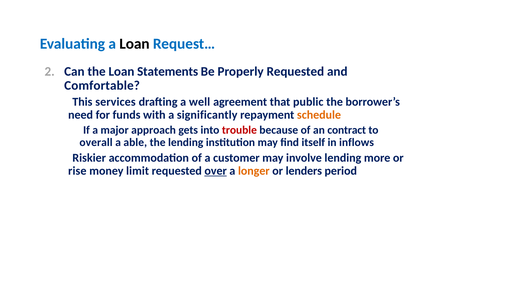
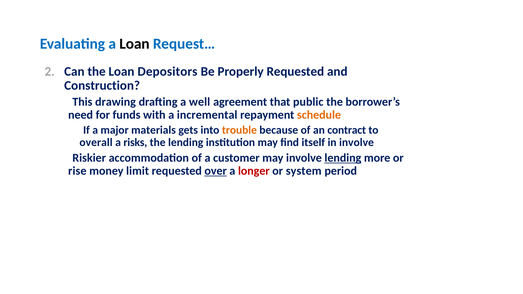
Statements: Statements -> Depositors
Comfortable: Comfortable -> Construction
services: services -> drawing
significantly: significantly -> incremental
approach: approach -> materials
trouble colour: red -> orange
able: able -> risks
in inflows: inflows -> involve
lending at (343, 158) underline: none -> present
longer colour: orange -> red
lenders: lenders -> system
